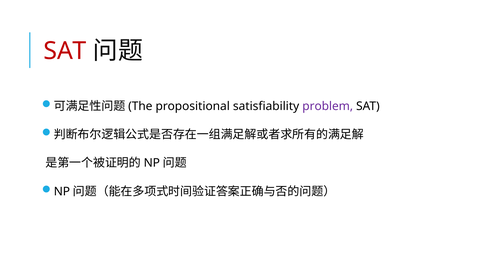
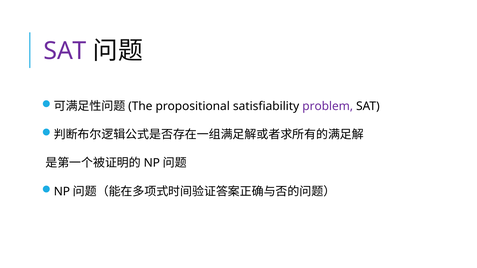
SAT at (65, 51) colour: red -> purple
